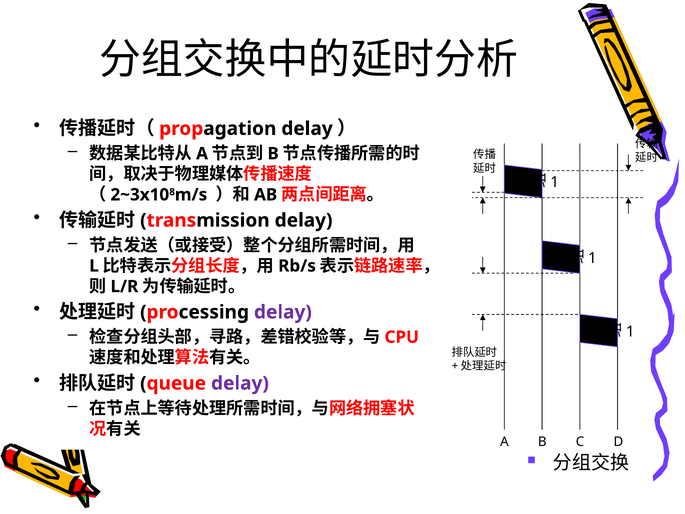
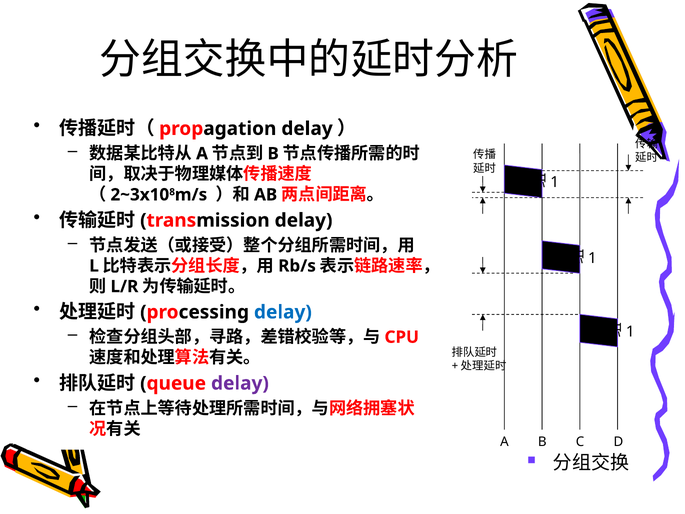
delay at (283, 312) colour: purple -> blue
